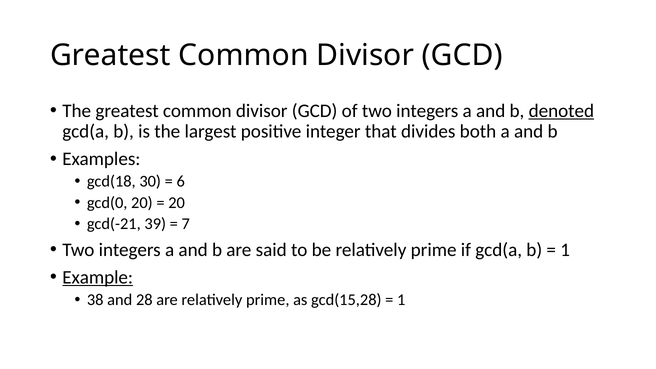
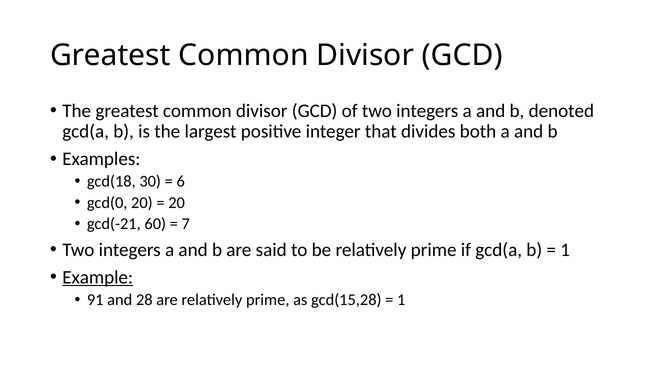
denoted underline: present -> none
39: 39 -> 60
38: 38 -> 91
